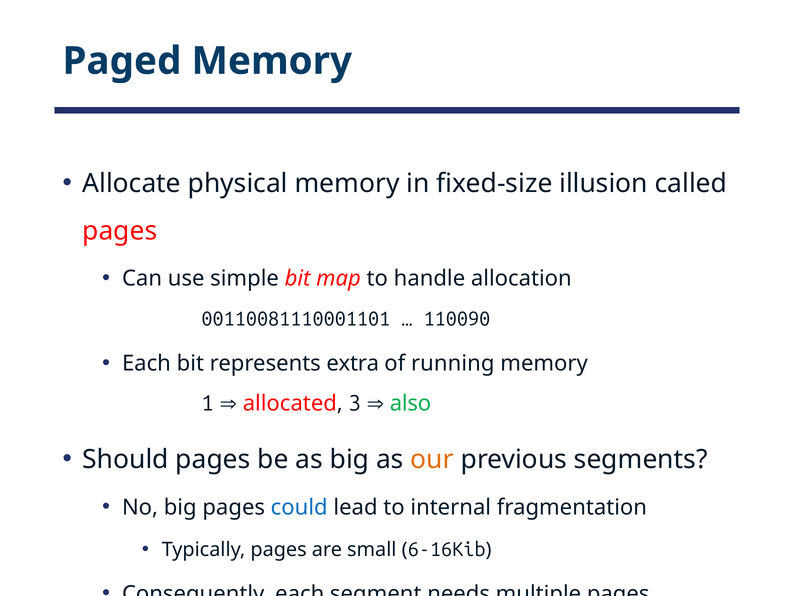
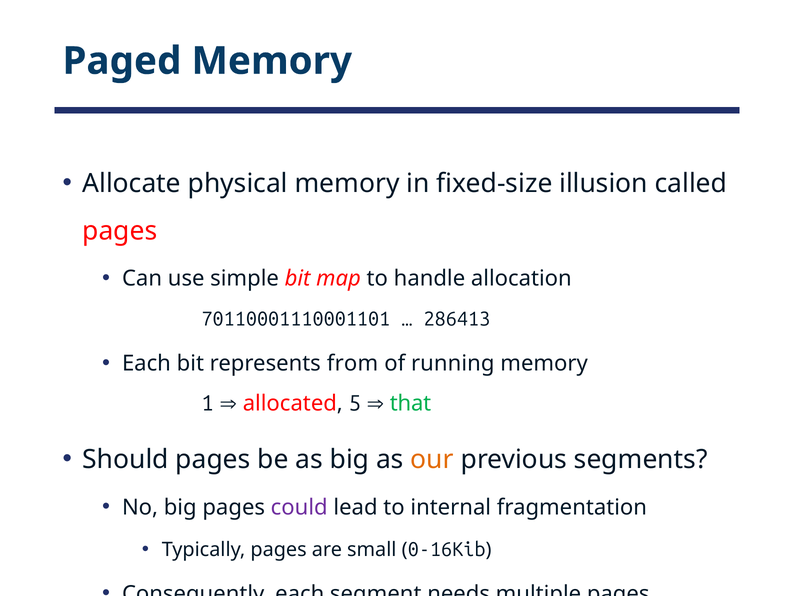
00110081110001101: 00110081110001101 -> 70110001110001101
110090: 110090 -> 286413
extra: extra -> from
3: 3 -> 5
also: also -> that
could colour: blue -> purple
6-16Kib: 6-16Kib -> 0-16Kib
